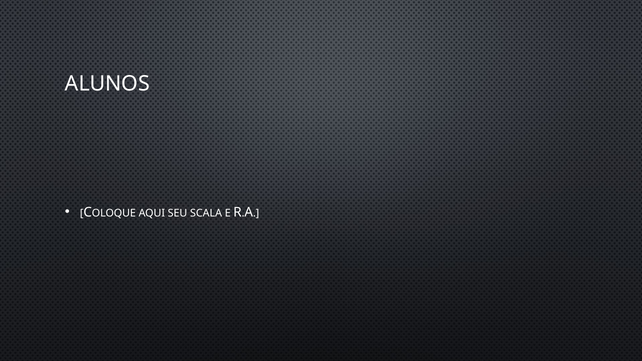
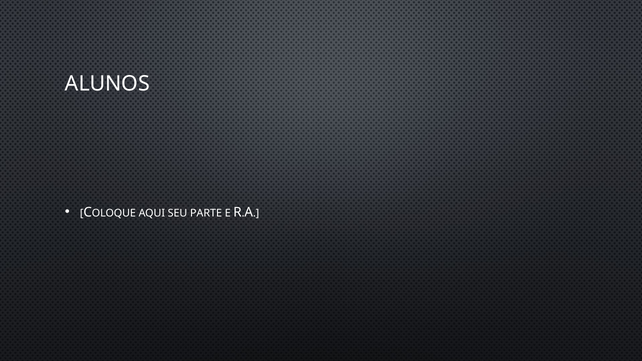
SCALA: SCALA -> PARTE
